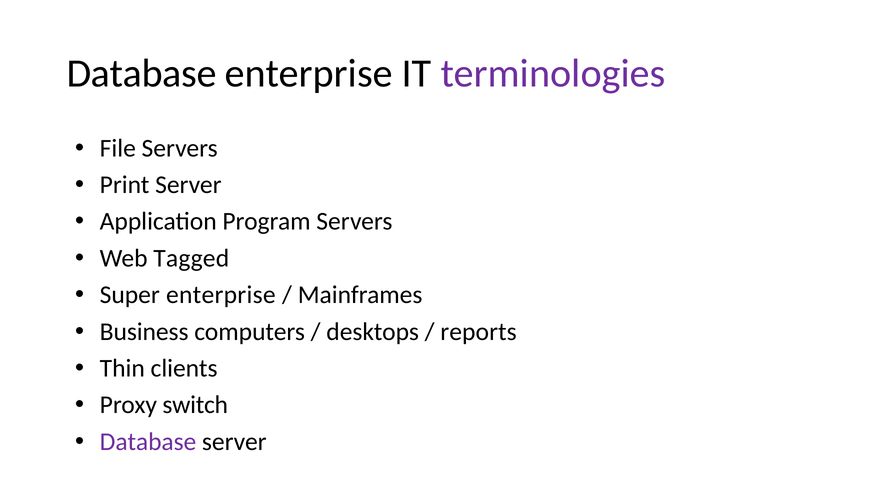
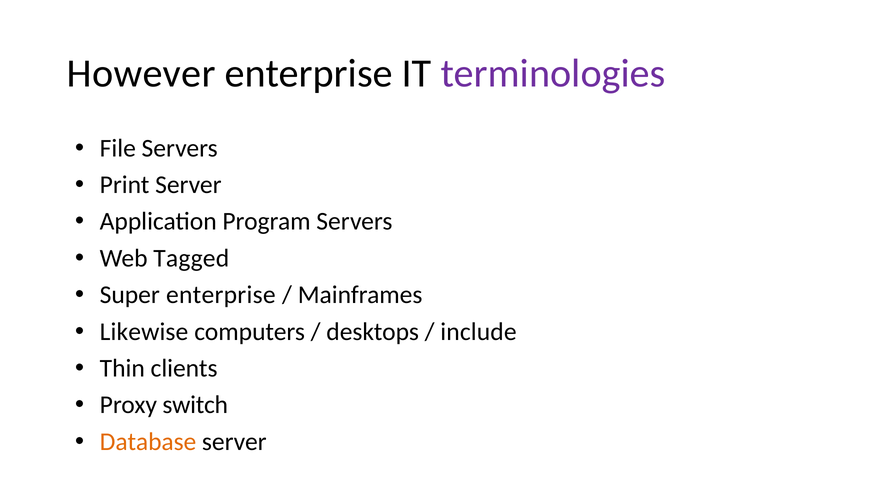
Database at (142, 74): Database -> However
Business: Business -> Likewise
reports: reports -> include
Database at (148, 442) colour: purple -> orange
